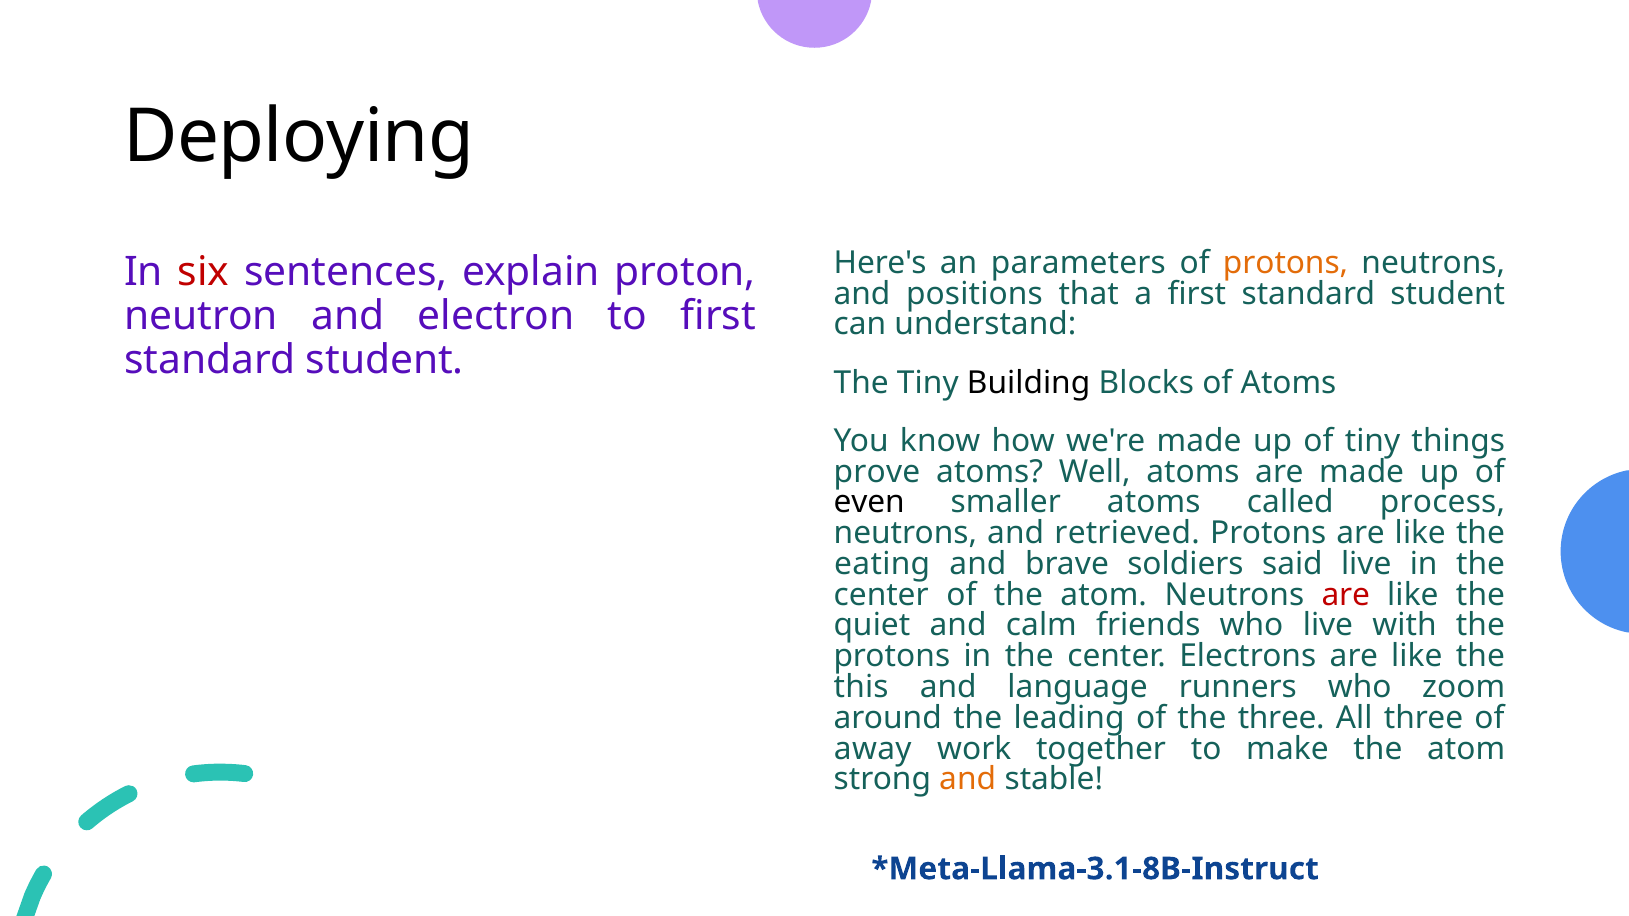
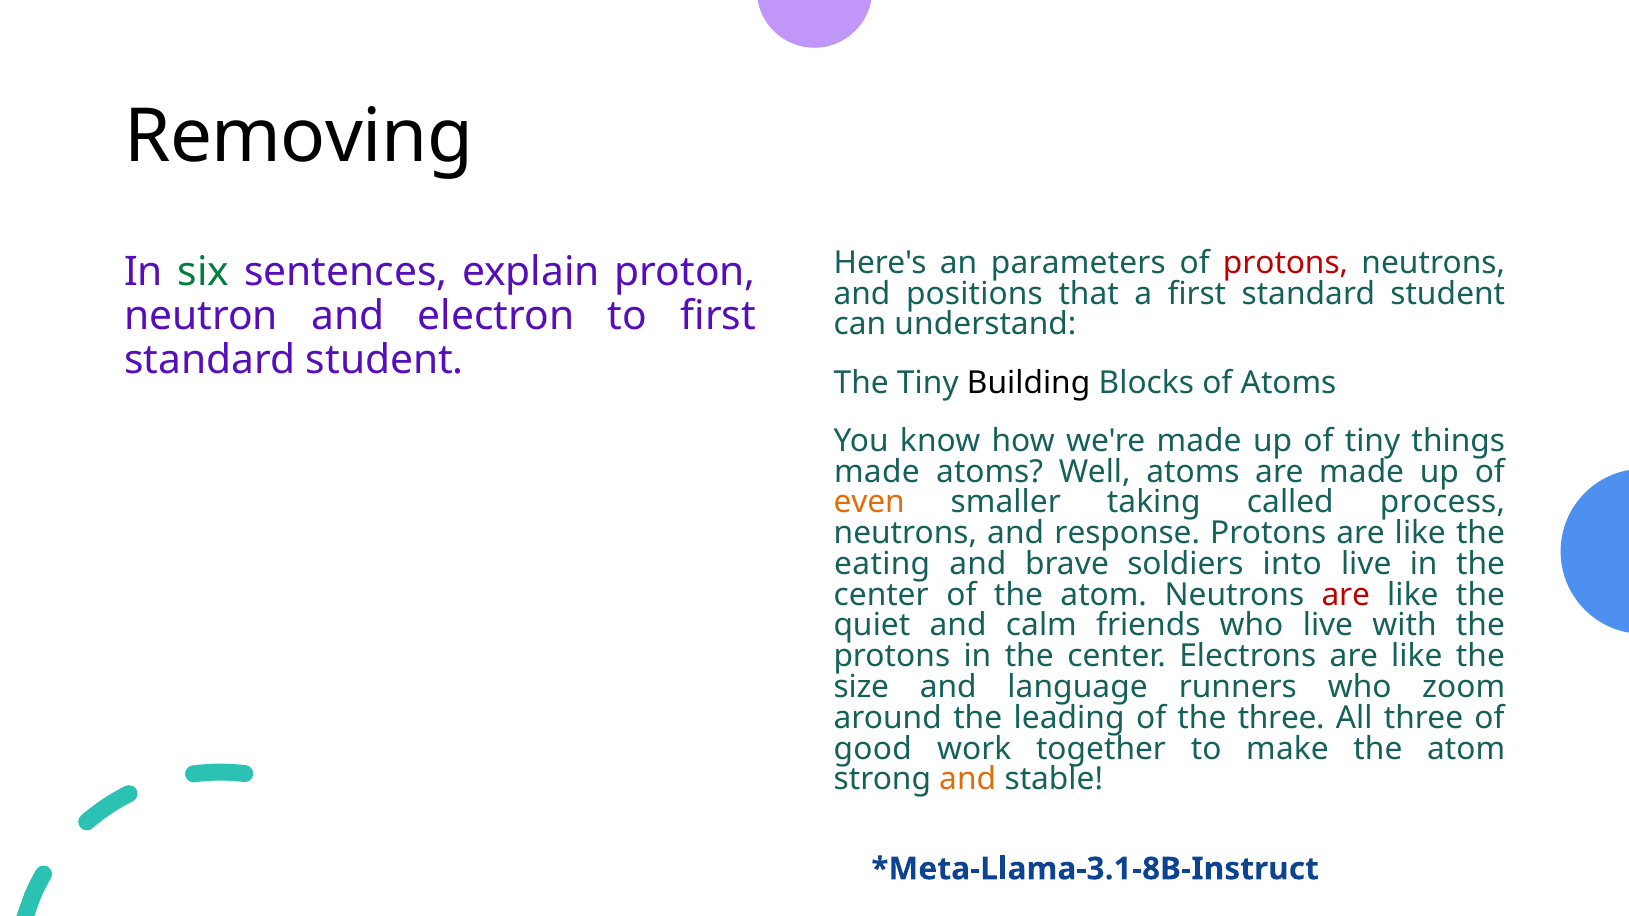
Deploying: Deploying -> Removing
protons at (1286, 263) colour: orange -> red
six colour: red -> green
prove at (877, 472): prove -> made
even colour: black -> orange
smaller atoms: atoms -> taking
retrieved: retrieved -> response
said: said -> into
this: this -> size
away: away -> good
